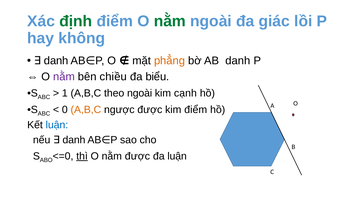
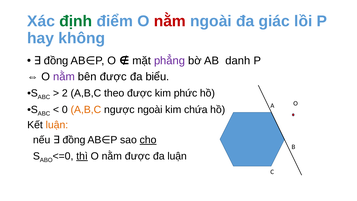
nằm at (170, 21) colour: green -> red
danh at (56, 61): danh -> đồng
phẳng colour: orange -> purple
bên chiều: chiều -> được
1: 1 -> 2
theo ngoài: ngoài -> được
cạnh: cạnh -> phức
ngược được: được -> ngoài
kim điểm: điểm -> chứa
luận at (57, 125) colour: blue -> orange
nếu danh: danh -> đồng
cho underline: none -> present
